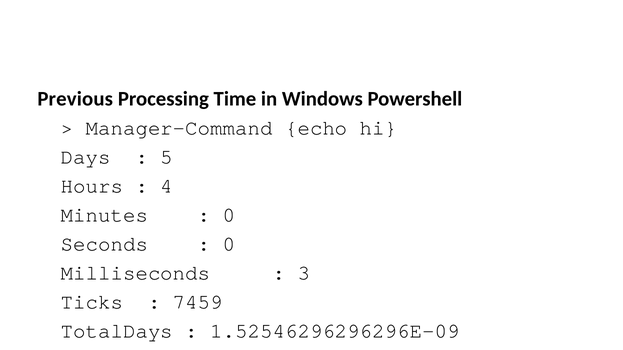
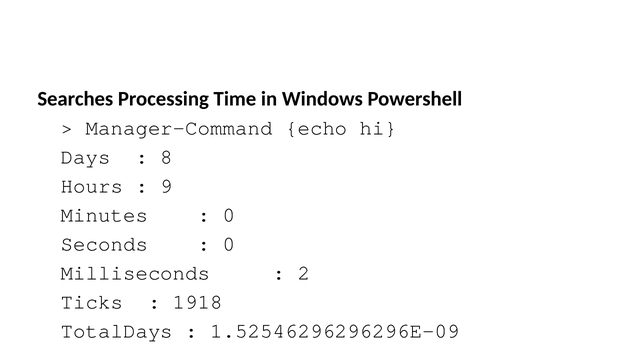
Previous: Previous -> Searches
5: 5 -> 8
4: 4 -> 9
3: 3 -> 2
7459: 7459 -> 1918
